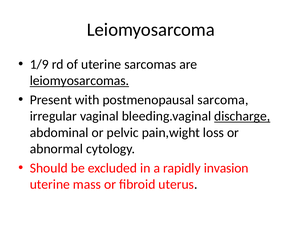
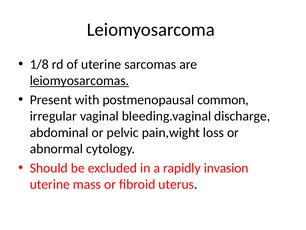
1/9: 1/9 -> 1/8
sarcoma: sarcoma -> common
discharge underline: present -> none
